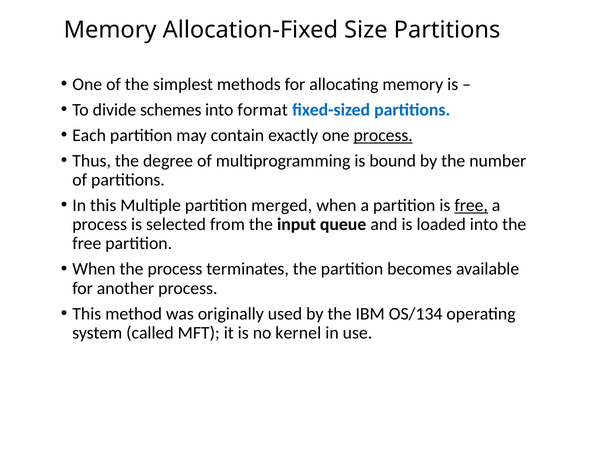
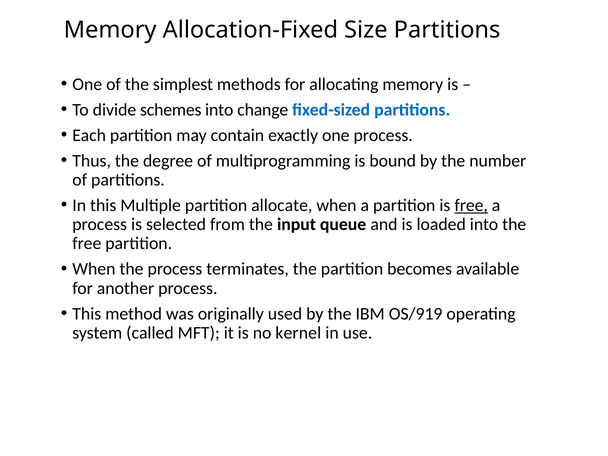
format: format -> change
process at (383, 135) underline: present -> none
merged: merged -> allocate
OS/134: OS/134 -> OS/919
